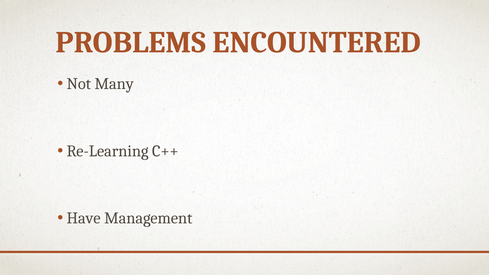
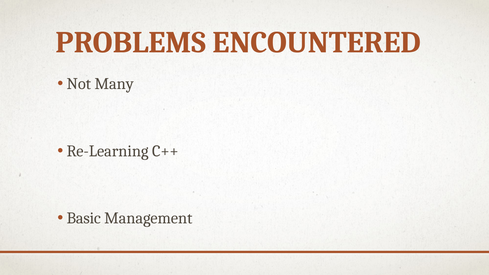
Have: Have -> Basic
